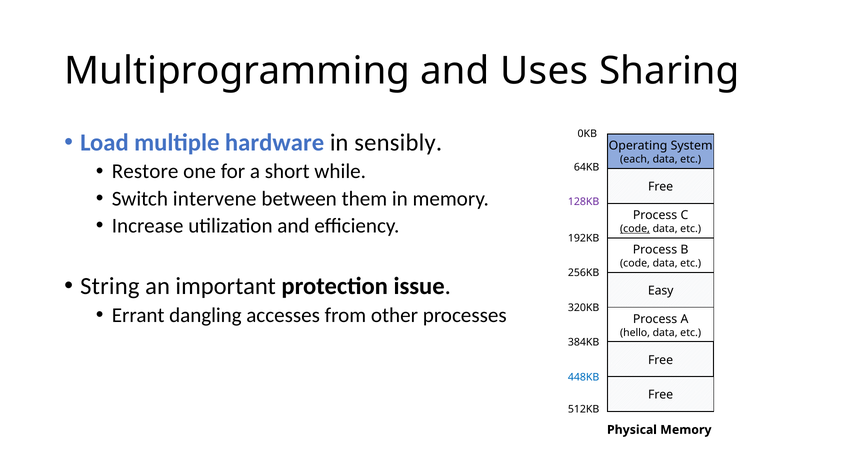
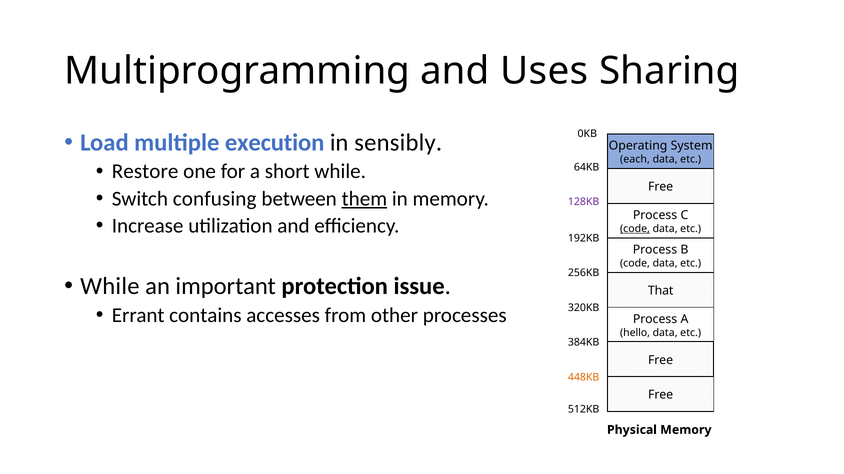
hardware: hardware -> execution
intervene: intervene -> confusing
them underline: none -> present
String at (110, 287): String -> While
Easy: Easy -> That
dangling: dangling -> contains
448KB colour: blue -> orange
